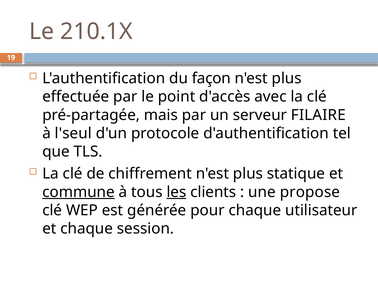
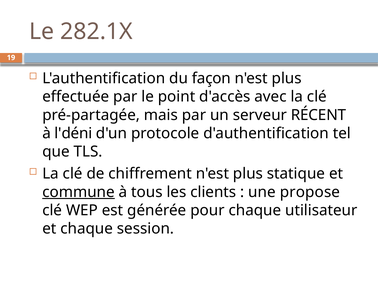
210.1X: 210.1X -> 282.1X
FILAIRE: FILAIRE -> RÉCENT
l'seul: l'seul -> l'déni
les underline: present -> none
